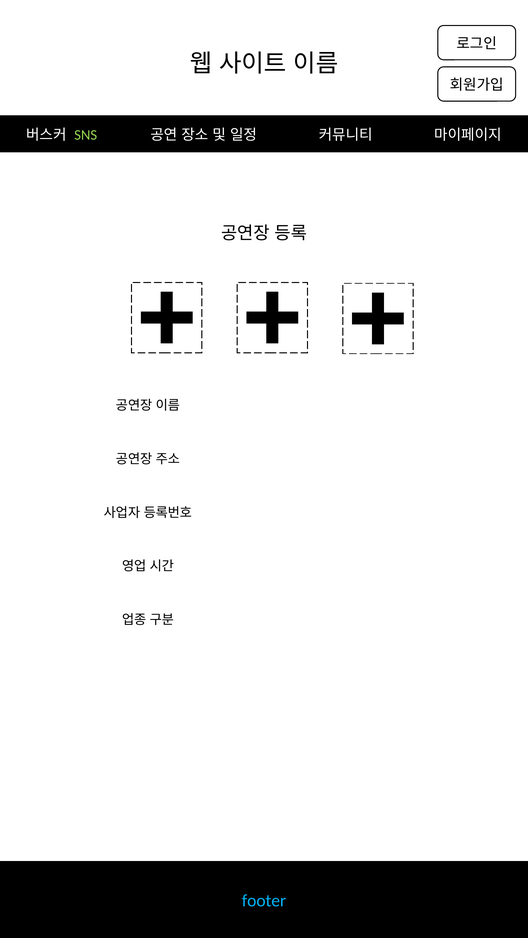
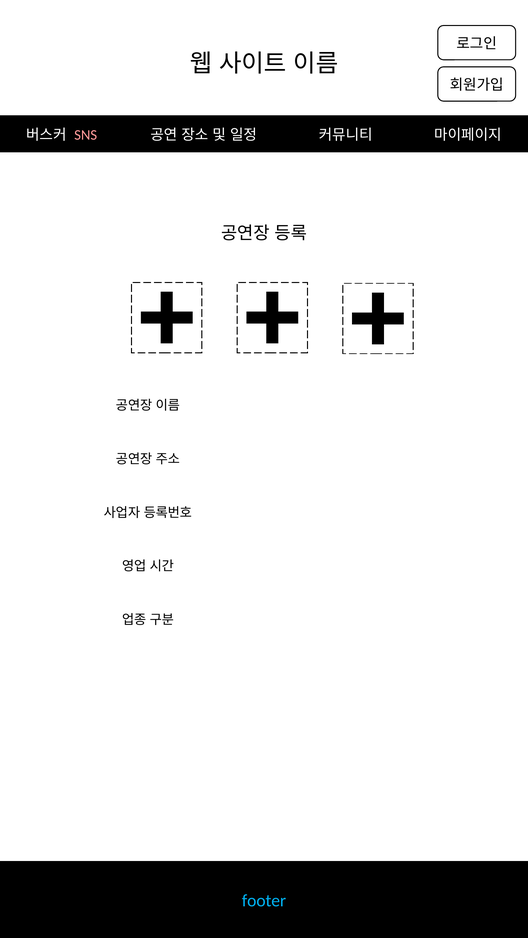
SNS colour: light green -> pink
